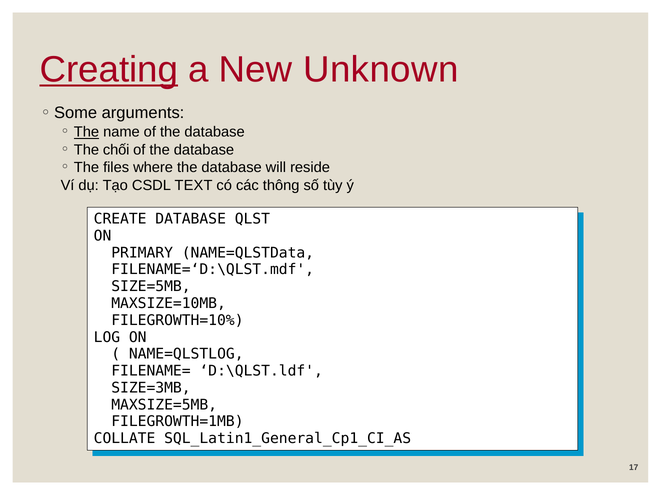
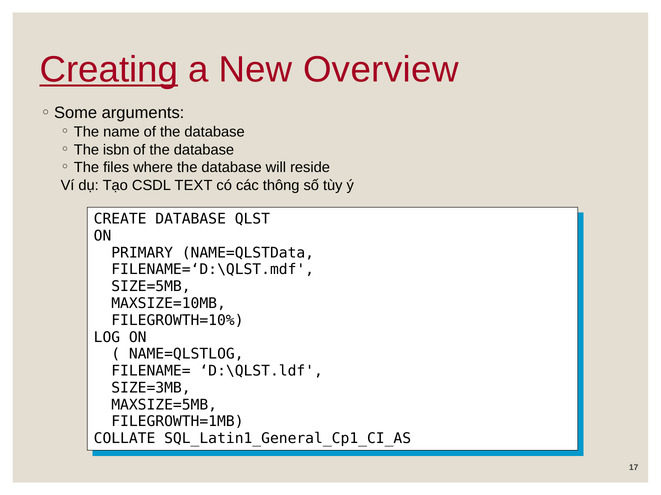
Unknown: Unknown -> Overview
The at (86, 132) underline: present -> none
chối: chối -> isbn
